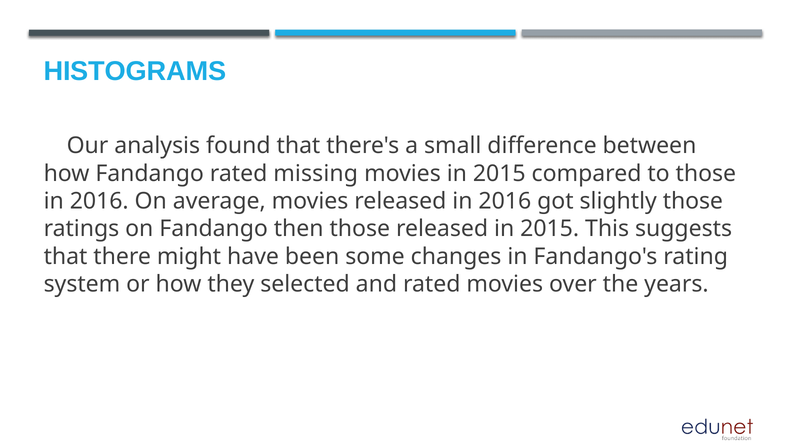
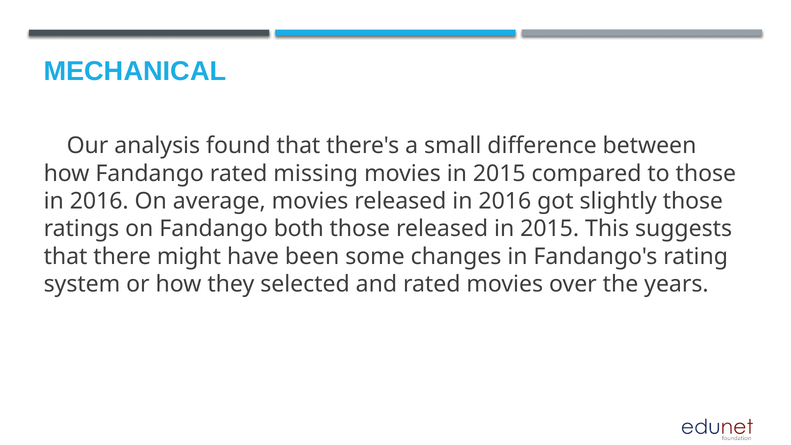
HISTOGRAMS: HISTOGRAMS -> MECHANICAL
then: then -> both
